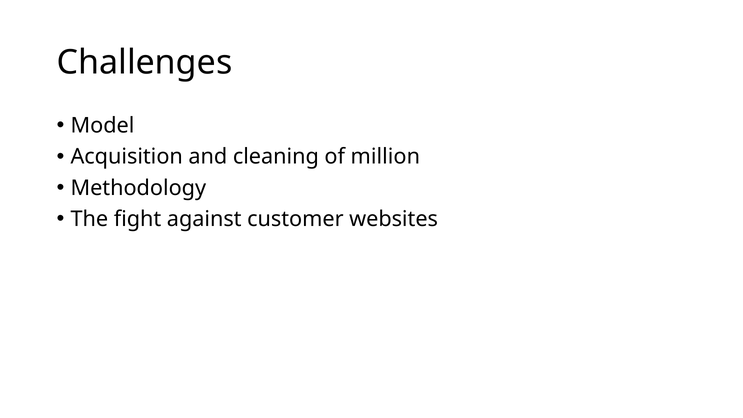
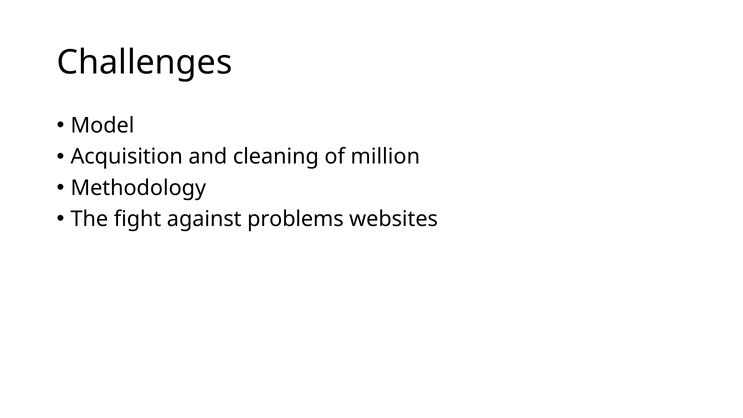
customer: customer -> problems
